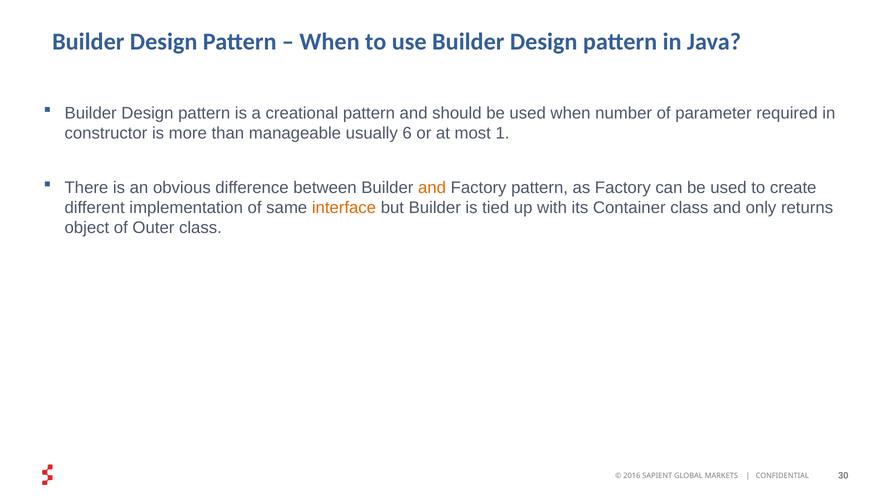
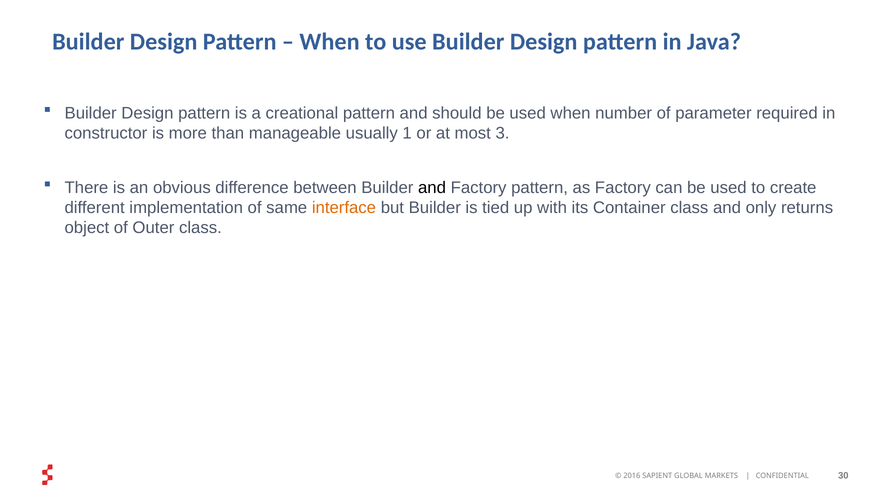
6: 6 -> 1
1: 1 -> 3
and at (432, 188) colour: orange -> black
